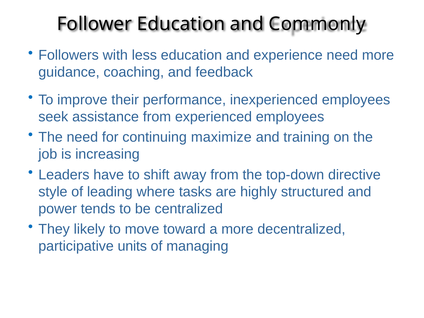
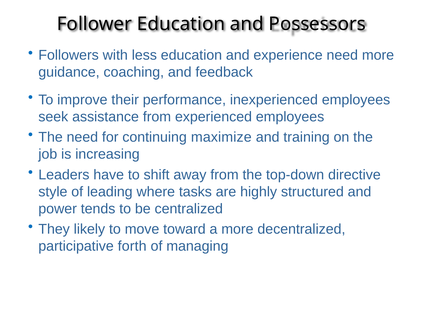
Commonly: Commonly -> Possessors
units: units -> forth
